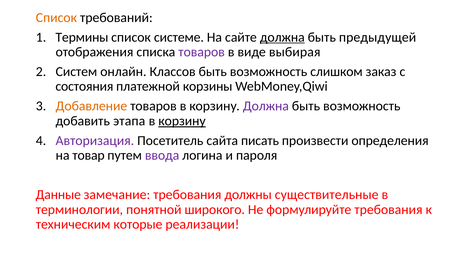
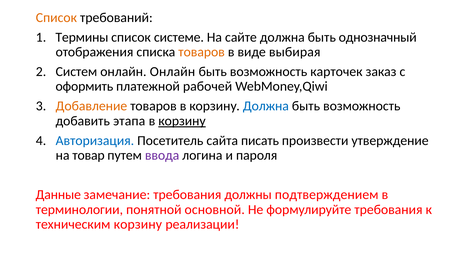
должна at (282, 37) underline: present -> none
предыдущей: предыдущей -> однозначный
товаров at (202, 52) colour: purple -> orange
онлайн Классов: Классов -> Онлайн
слишком: слишком -> карточек
состояния: состояния -> оформить
корзины: корзины -> рабочей
Должна at (266, 106) colour: purple -> blue
Авторизация colour: purple -> blue
определения: определения -> утверждение
существительные: существительные -> подтверждением
широкого: широкого -> основной
техническим которые: которые -> корзину
